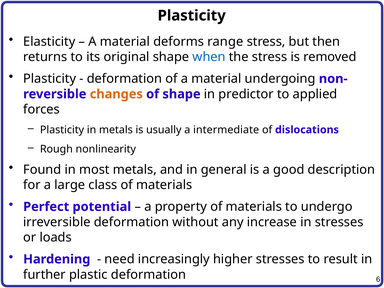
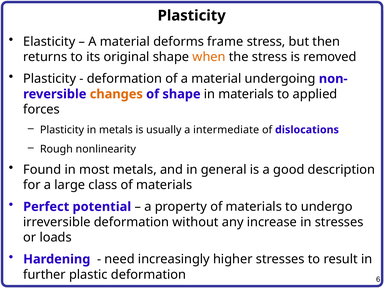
range: range -> frame
when colour: blue -> orange
in predictor: predictor -> materials
